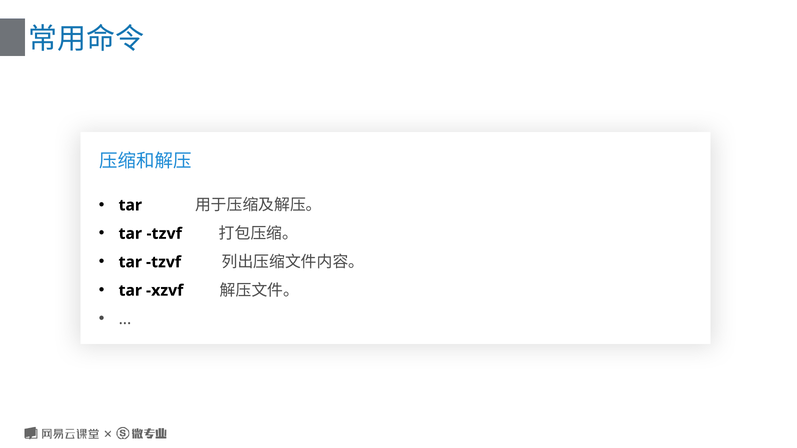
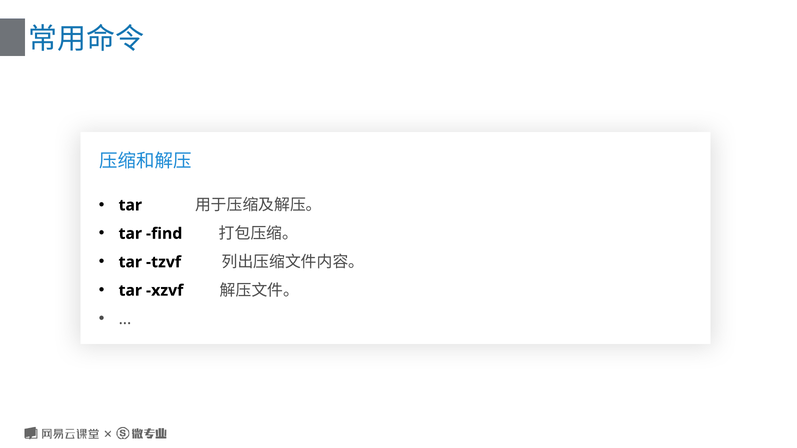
tzvf at (164, 234): tzvf -> find
